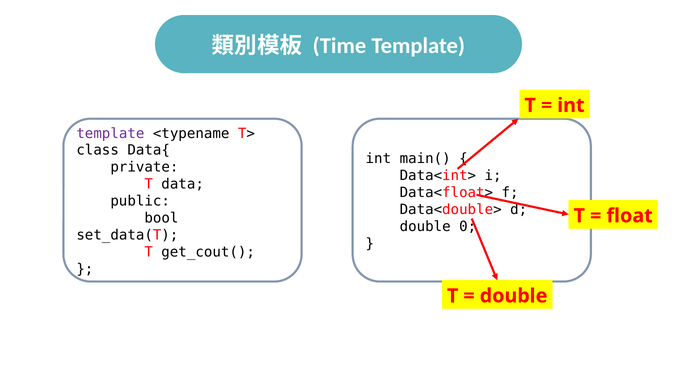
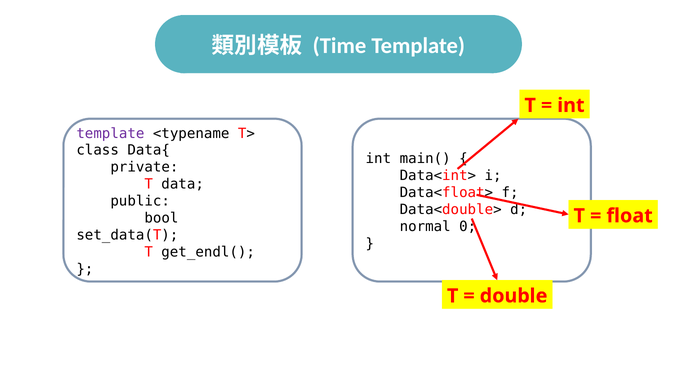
double at (425, 226): double -> normal
get_cout(: get_cout( -> get_endl(
